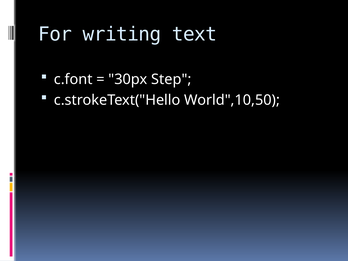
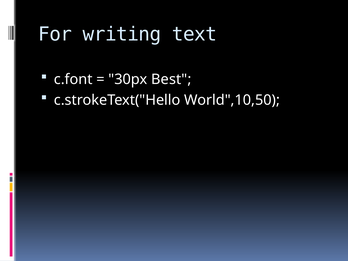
Step: Step -> Best
